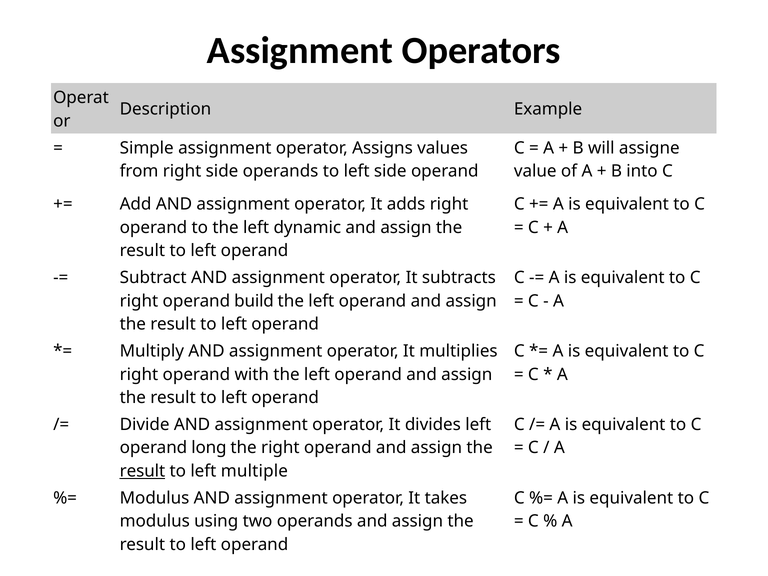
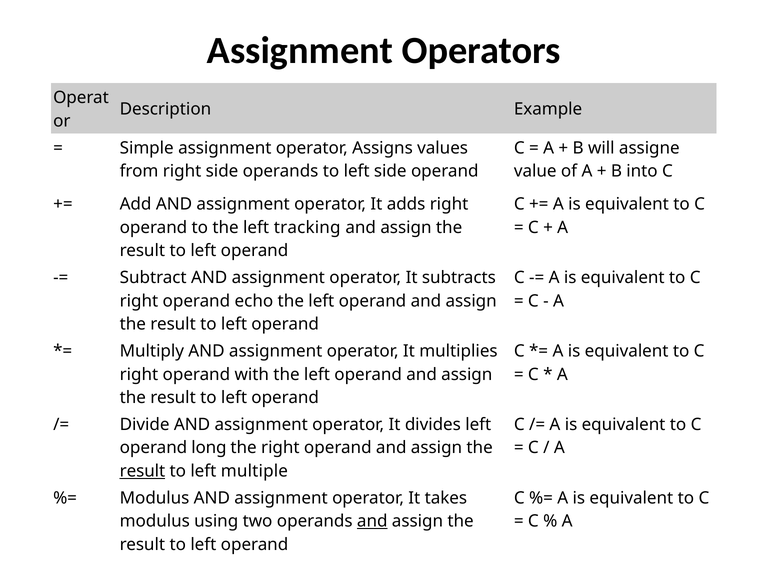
dynamic: dynamic -> tracking
build: build -> echo
and at (372, 521) underline: none -> present
